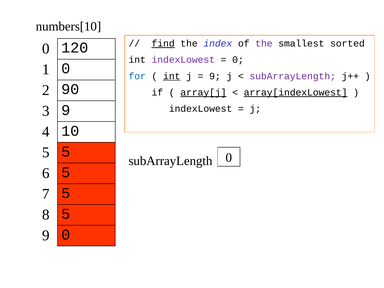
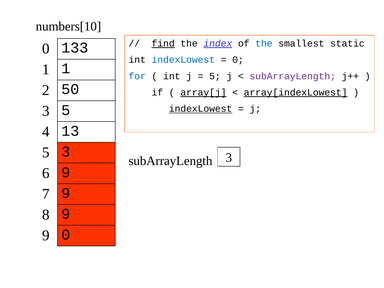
index underline: none -> present
the at (264, 44) colour: purple -> blue
sorted: sorted -> static
120: 120 -> 133
indexLowest at (183, 60) colour: purple -> blue
1 0: 0 -> 1
int at (172, 76) underline: present -> none
9 at (215, 76): 9 -> 5
90: 90 -> 50
3 9: 9 -> 5
indexLowest at (201, 109) underline: none -> present
10: 10 -> 13
5 5: 5 -> 3
subArrayLength 0: 0 -> 3
6 5: 5 -> 9
7 5: 5 -> 9
8 5: 5 -> 9
